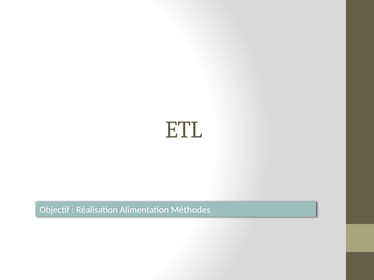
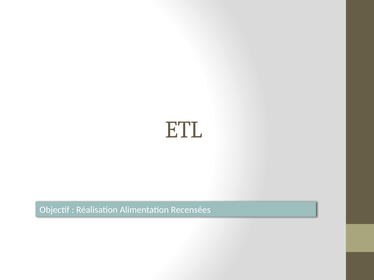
Méthodes: Méthodes -> Recensées
